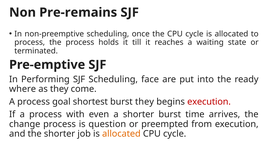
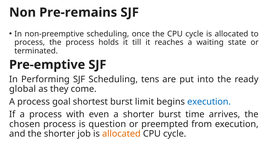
face: face -> tens
where: where -> global
burst they: they -> limit
execution at (209, 102) colour: red -> blue
change: change -> chosen
